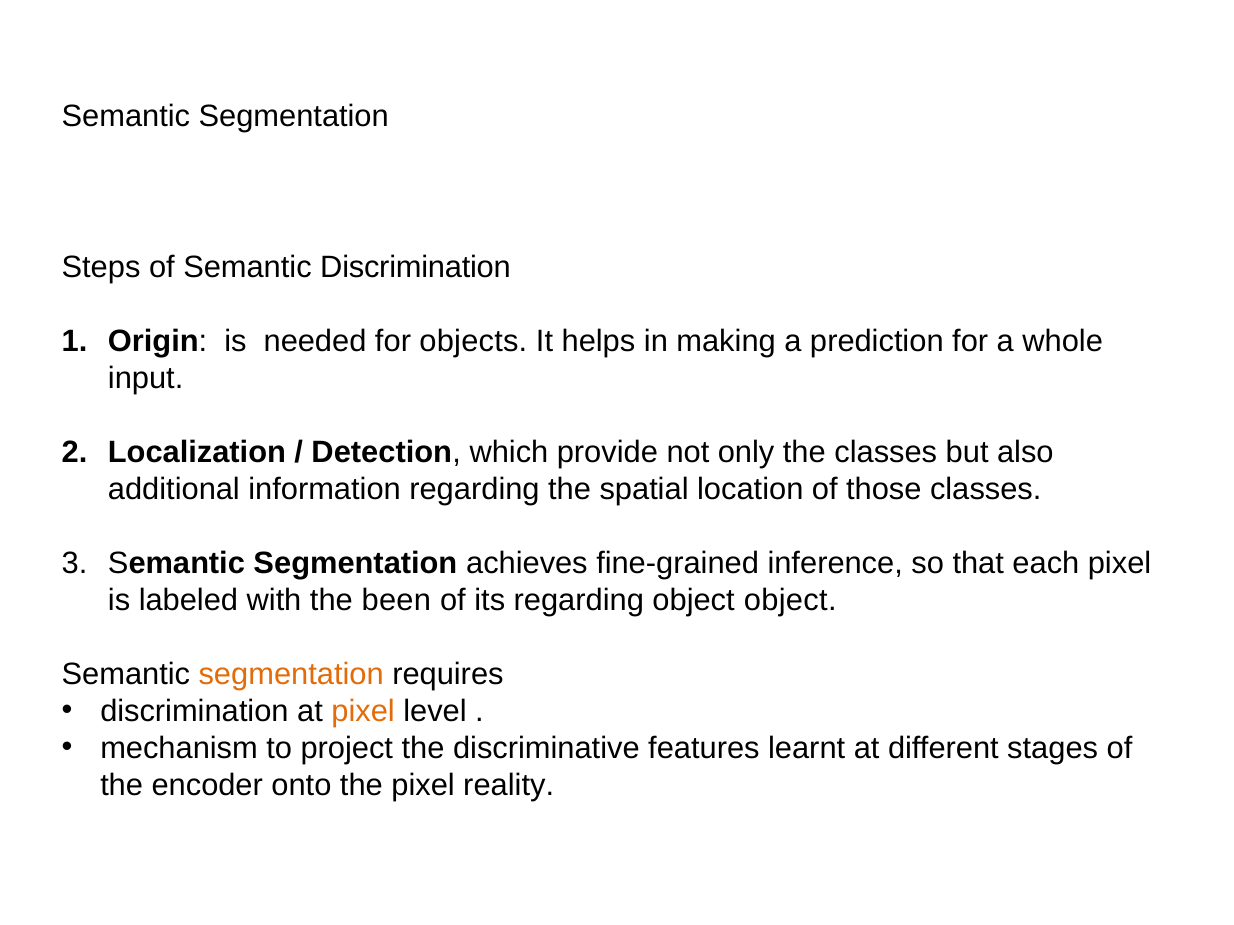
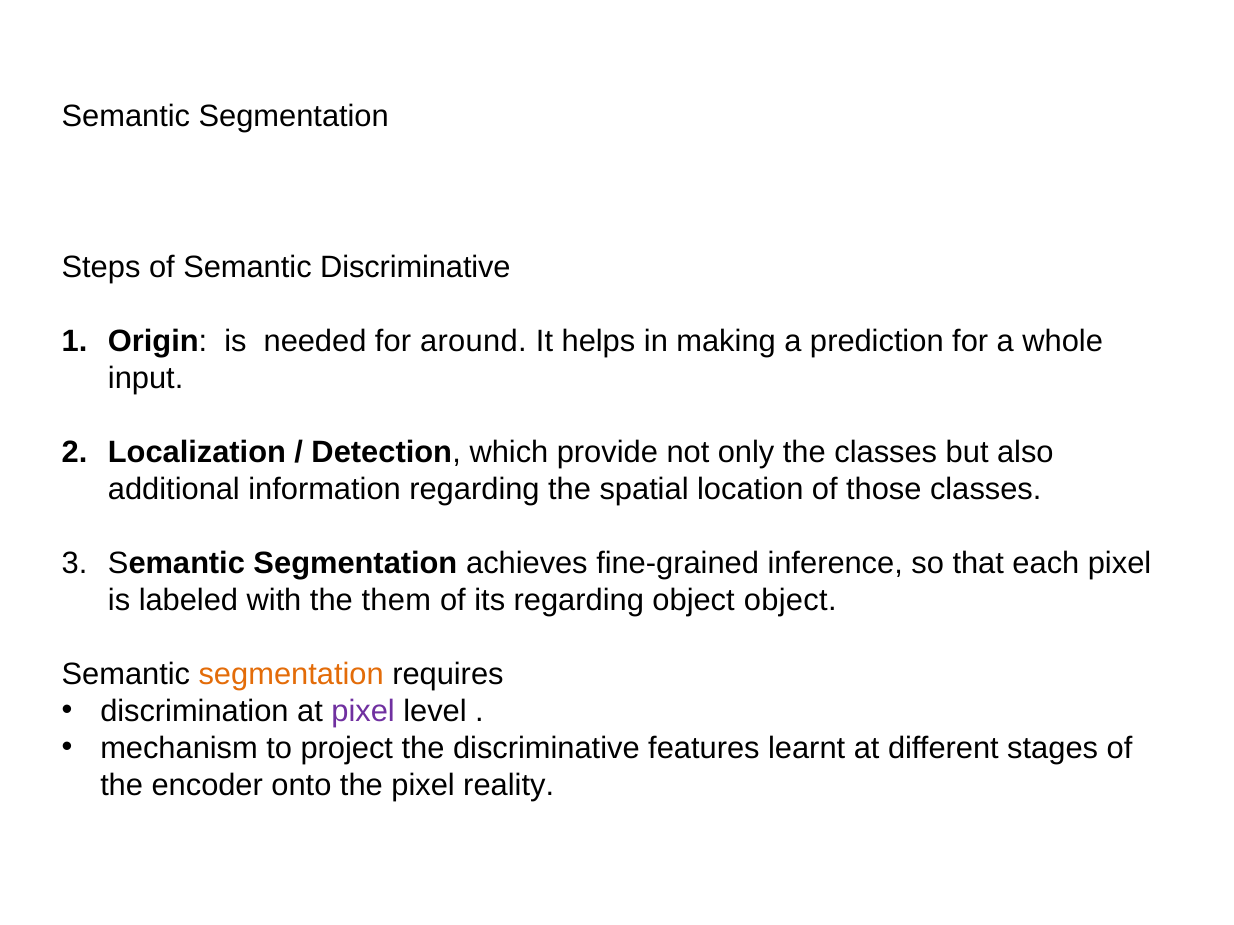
Semantic Discrimination: Discrimination -> Discriminative
objects: objects -> around
been: been -> them
pixel at (363, 712) colour: orange -> purple
